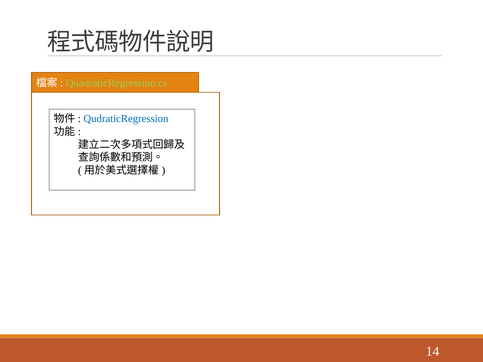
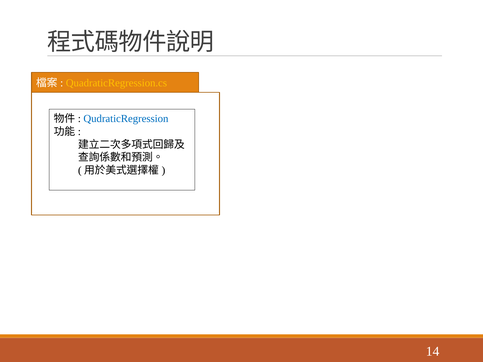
QuadraticRegression.cs colour: light green -> yellow
